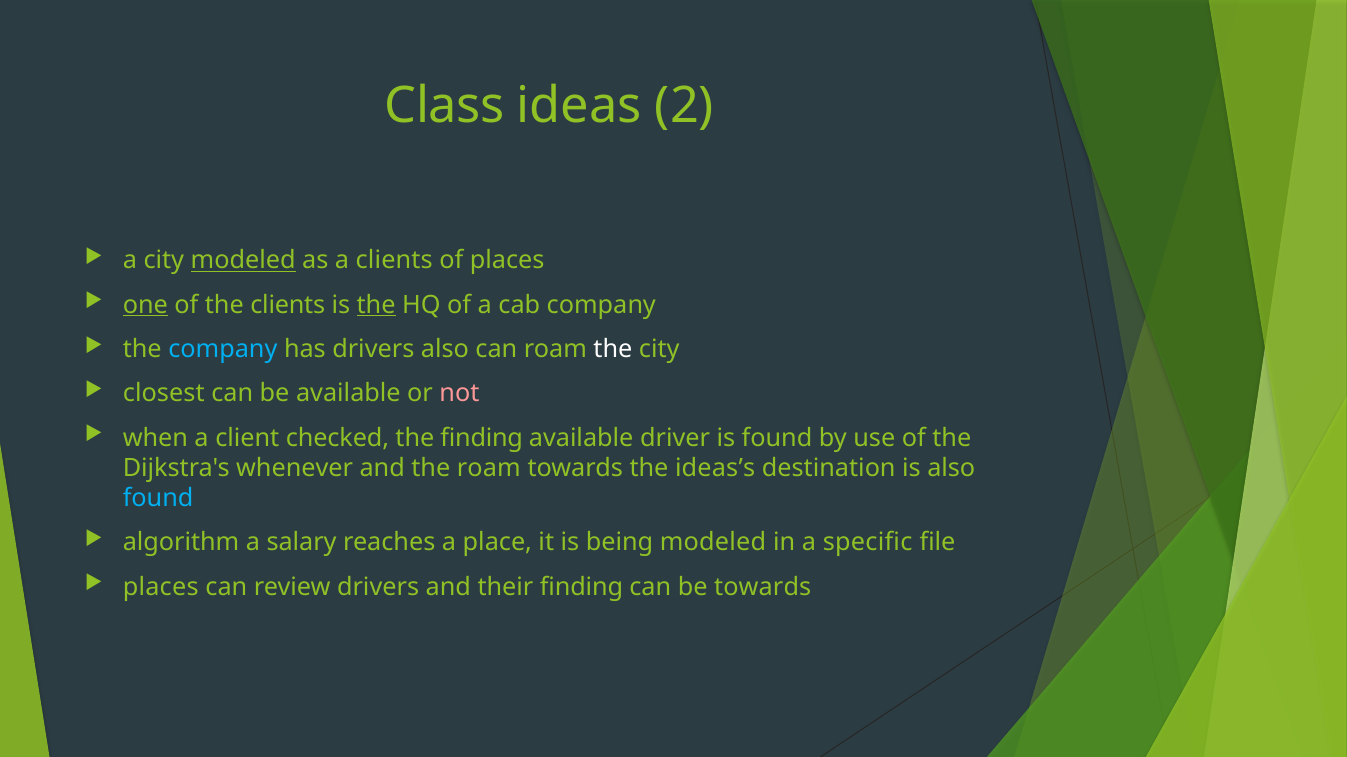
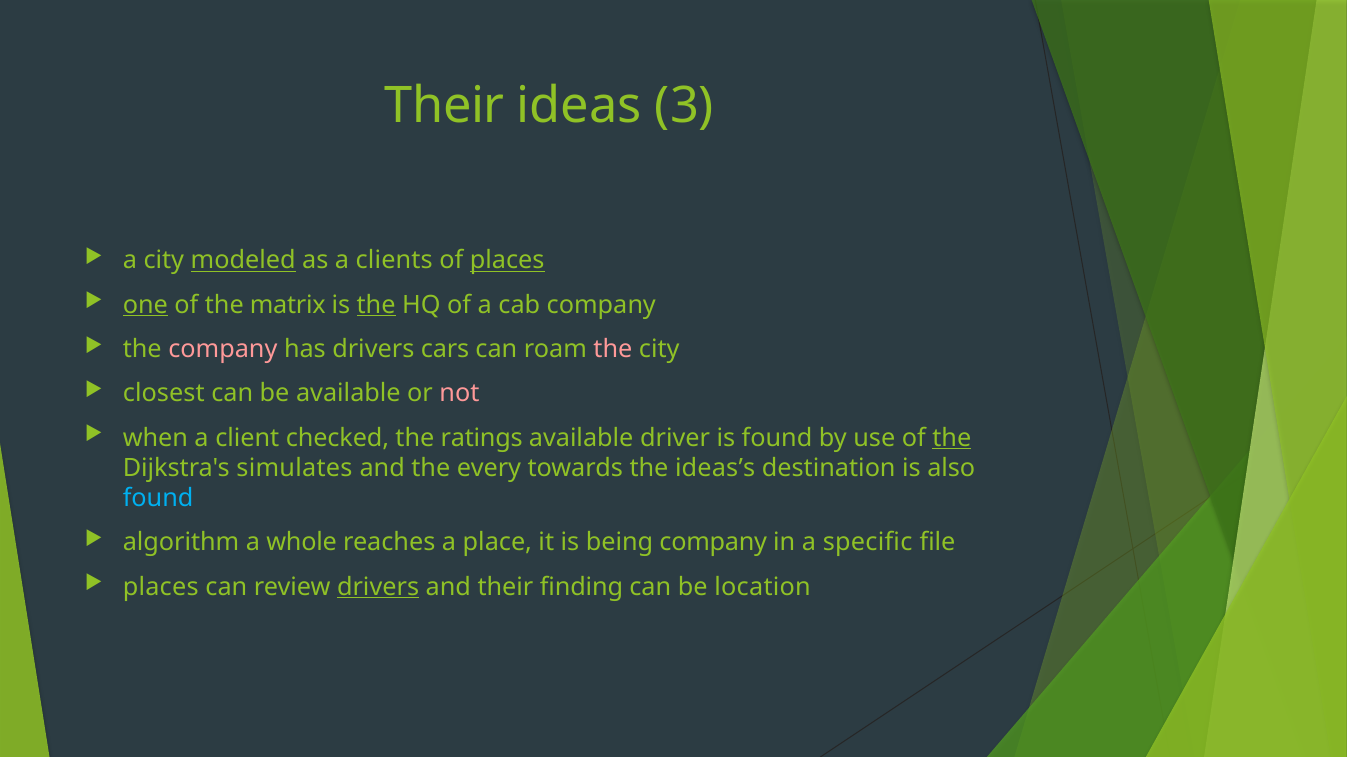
Class at (445, 106): Class -> Their
2: 2 -> 3
places at (507, 261) underline: none -> present
the clients: clients -> matrix
company at (223, 349) colour: light blue -> pink
drivers also: also -> cars
the at (613, 349) colour: white -> pink
the finding: finding -> ratings
the at (952, 438) underline: none -> present
whenever: whenever -> simulates
the roam: roam -> every
salary: salary -> whole
being modeled: modeled -> company
drivers at (378, 587) underline: none -> present
be towards: towards -> location
